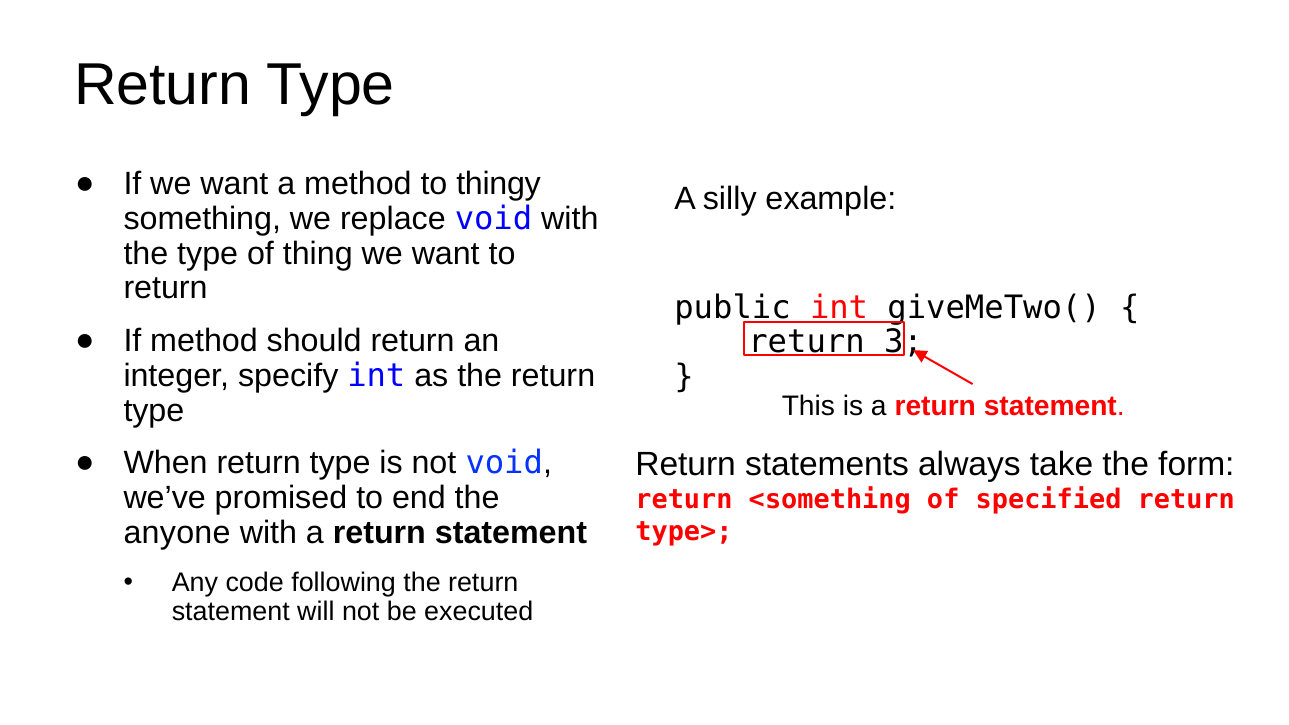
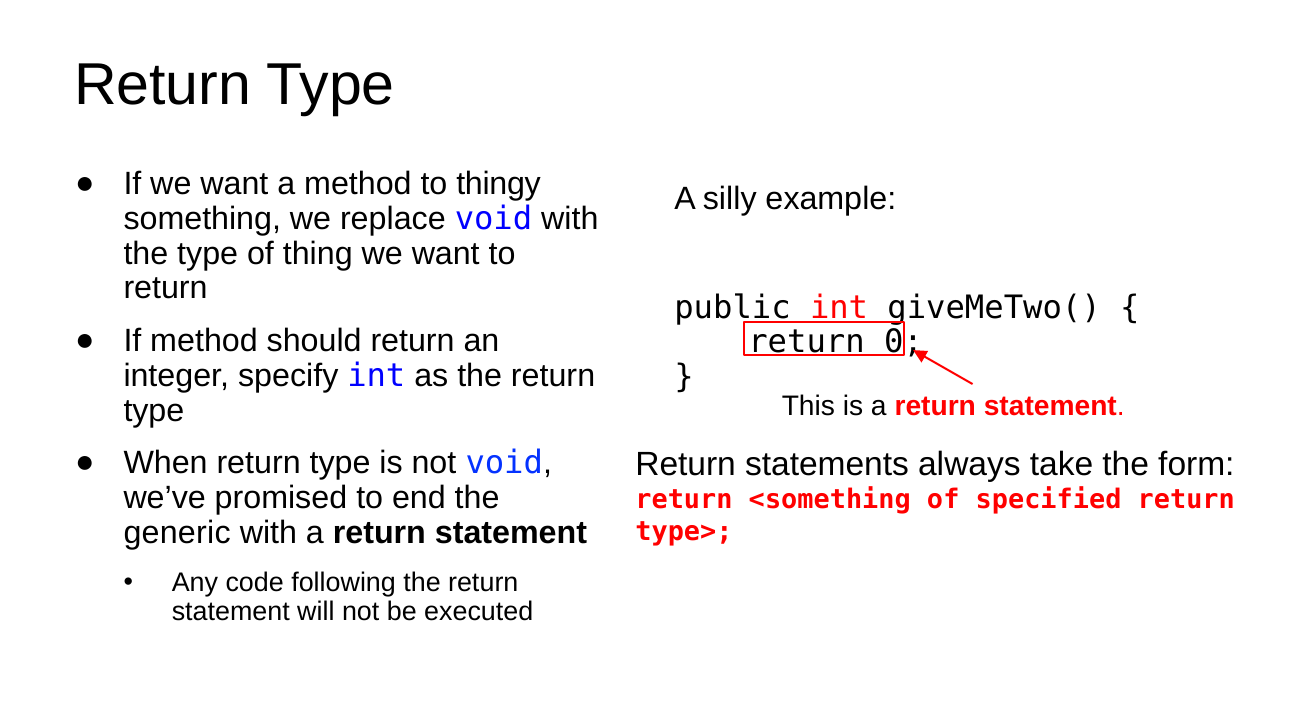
3: 3 -> 0
anyone: anyone -> generic
